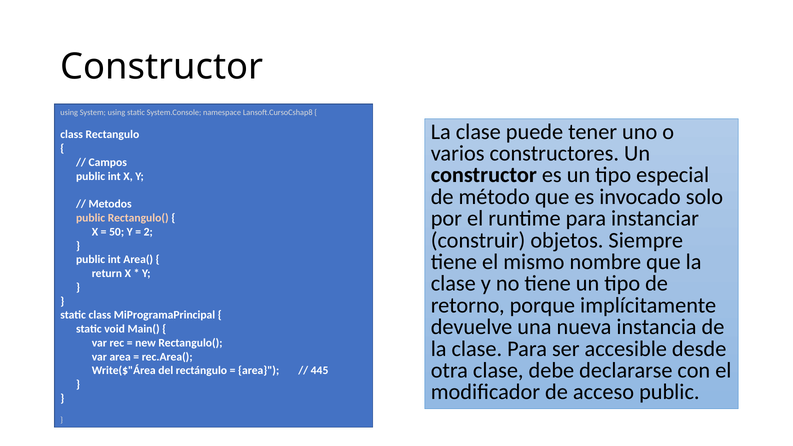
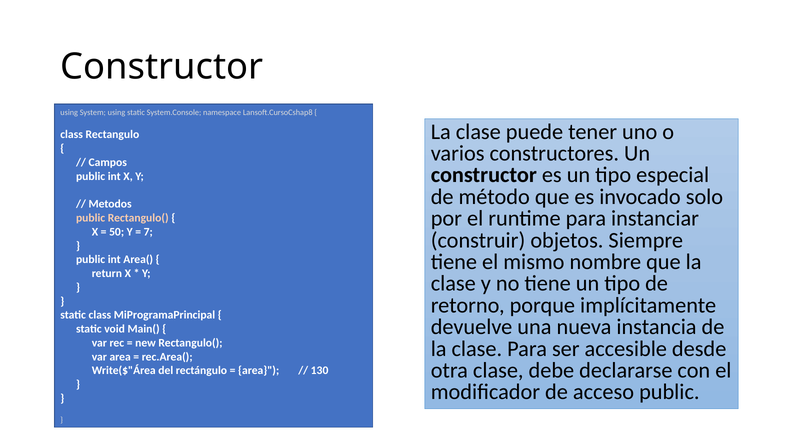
2: 2 -> 7
445: 445 -> 130
